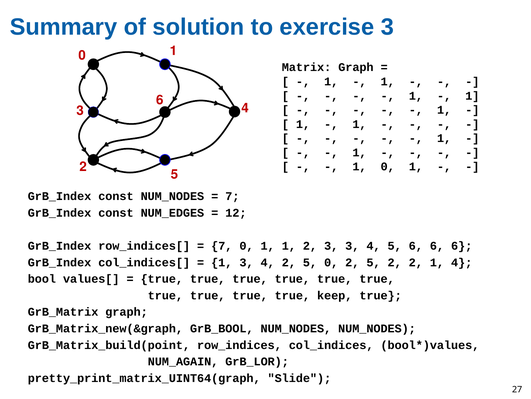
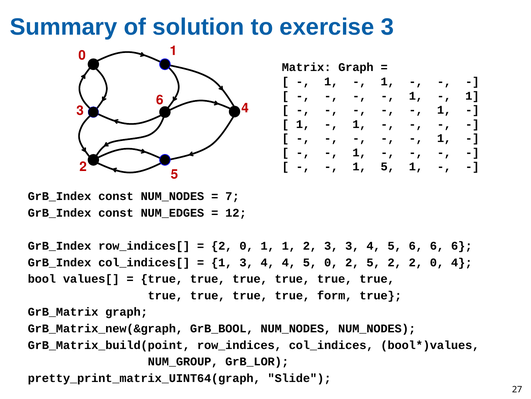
0 at (388, 166): 0 -> 5
7 at (222, 245): 7 -> 2
4 2: 2 -> 4
2 2 1: 1 -> 0
keep: keep -> form
NUM_AGAIN: NUM_AGAIN -> NUM_GROUP
